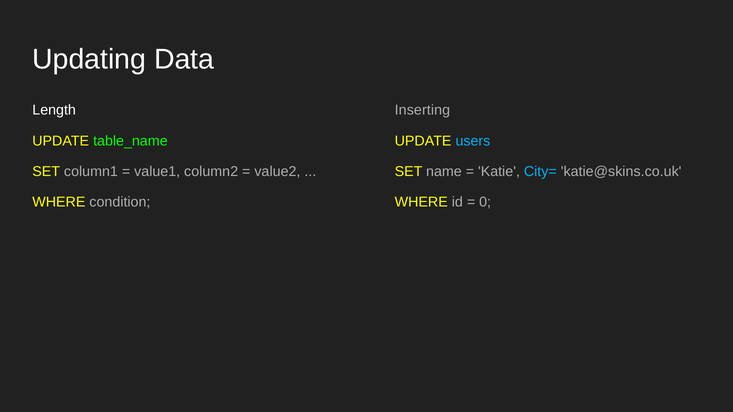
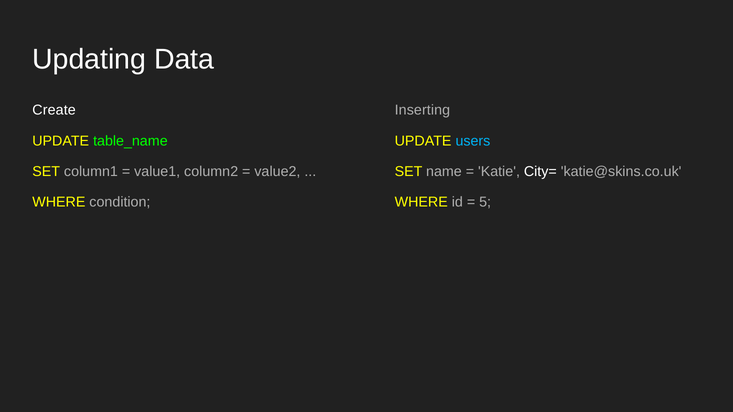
Length: Length -> Create
City= colour: light blue -> white
0: 0 -> 5
